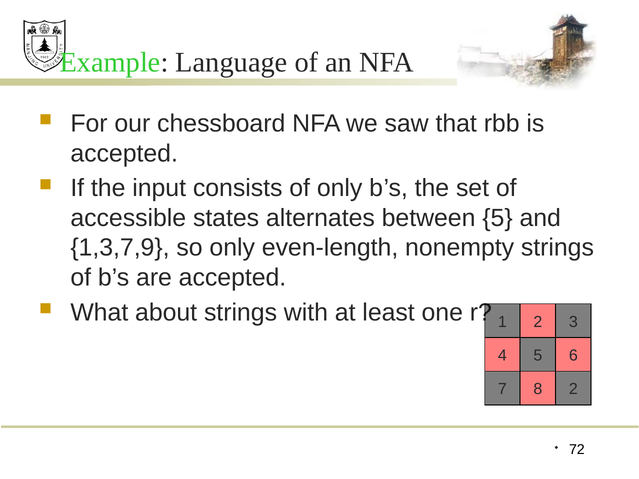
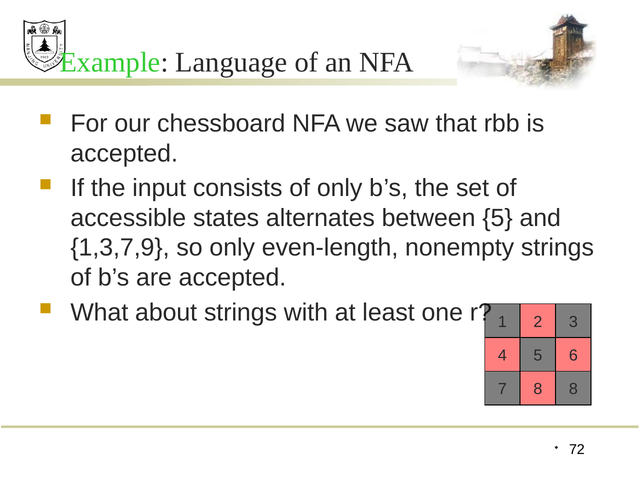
7 2: 2 -> 8
